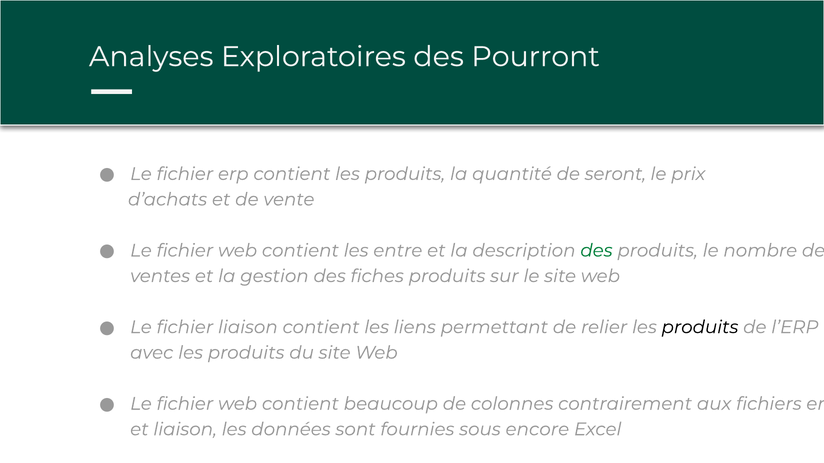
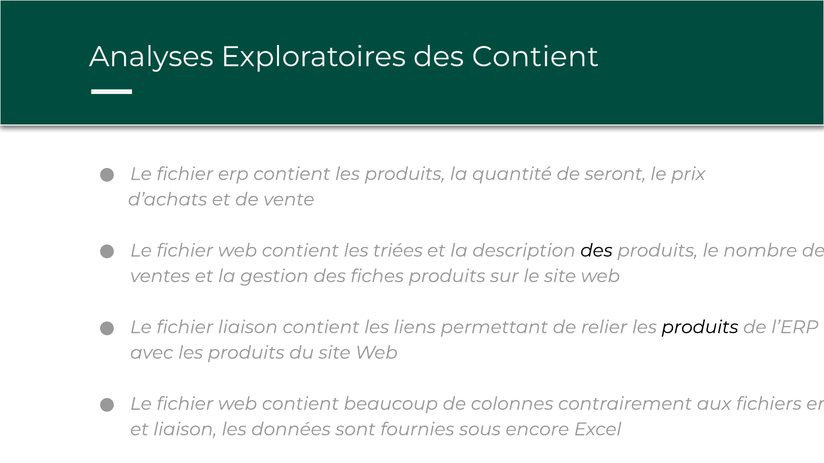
des Pourront: Pourront -> Contient
entre: entre -> triées
des at (596, 251) colour: green -> black
